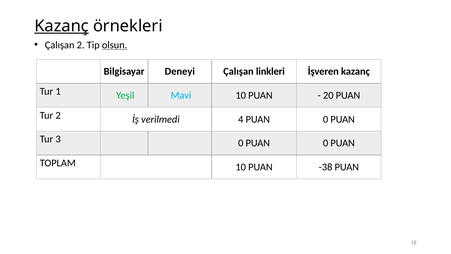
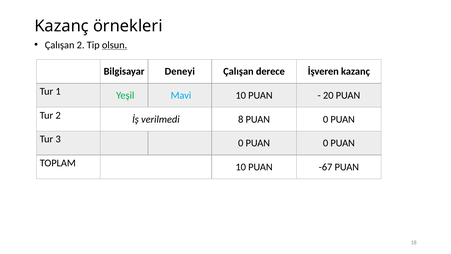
Kazanç at (62, 26) underline: present -> none
linkleri: linkleri -> derece
4: 4 -> 8
-38: -38 -> -67
